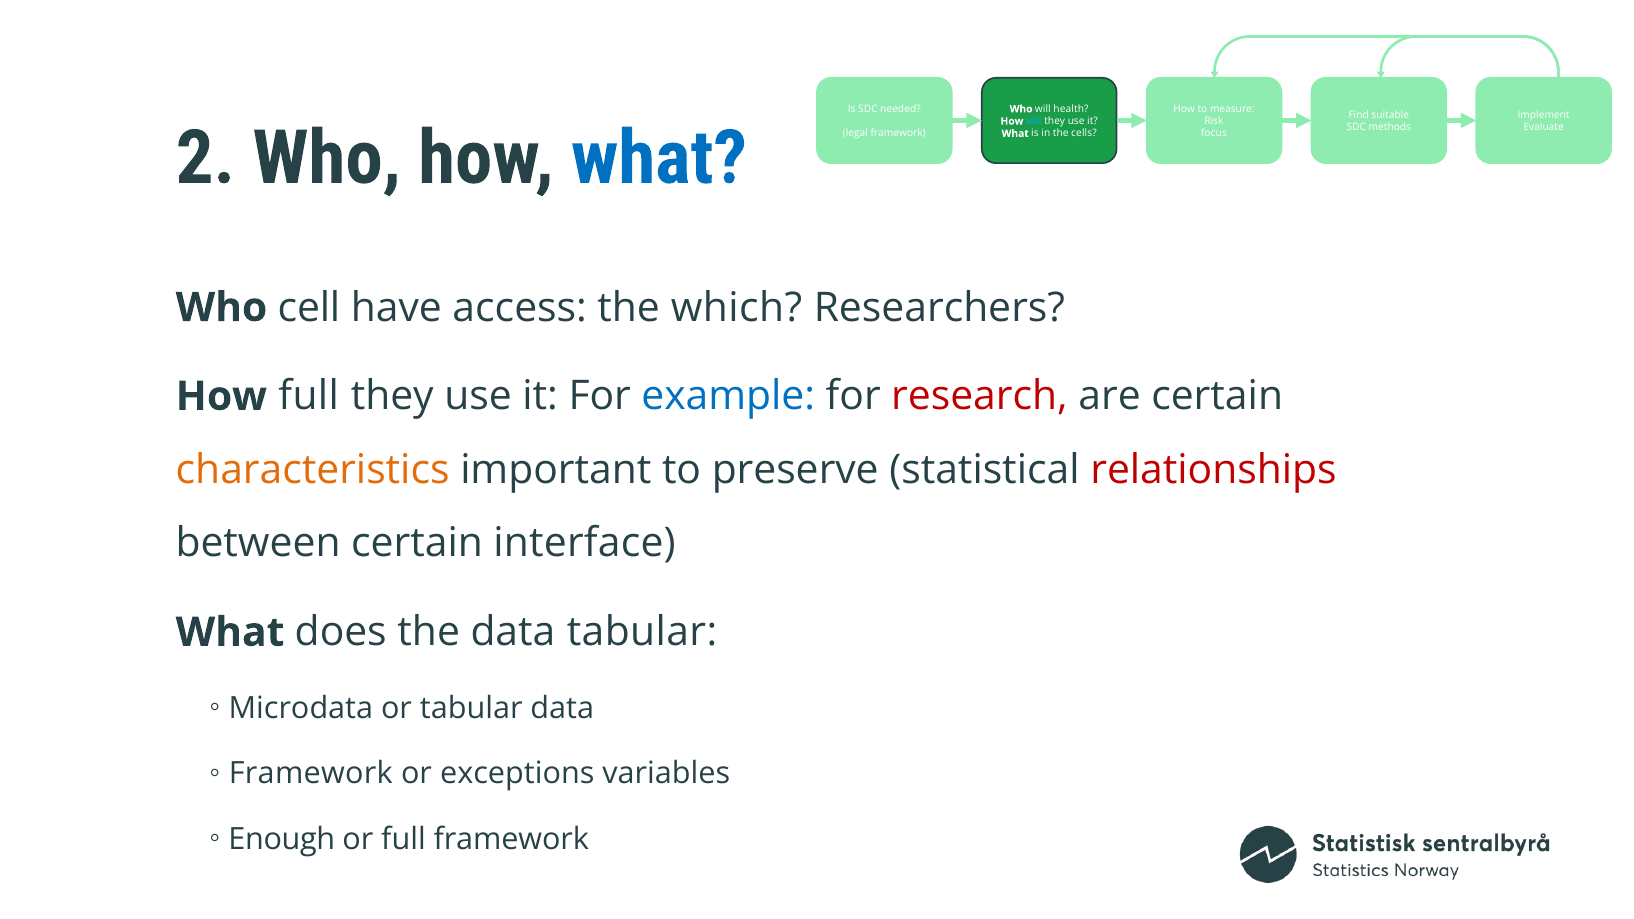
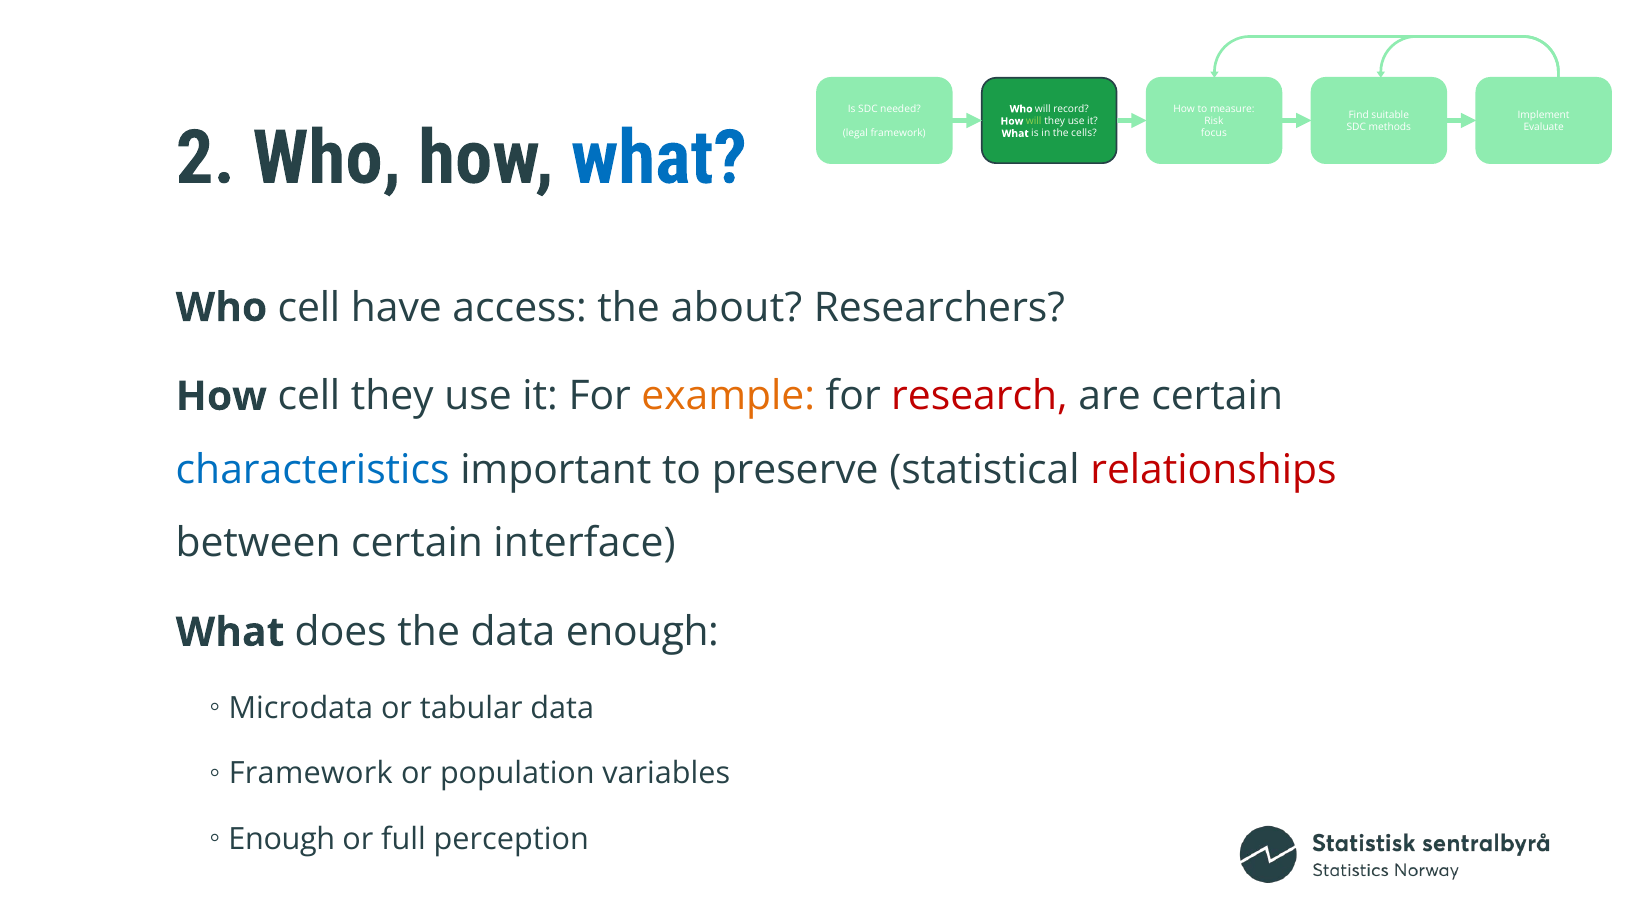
health: health -> record
will at (1034, 121) colour: light blue -> light green
which: which -> about
How full: full -> cell
example colour: blue -> orange
characteristics colour: orange -> blue
data tabular: tabular -> enough
exceptions: exceptions -> population
full framework: framework -> perception
